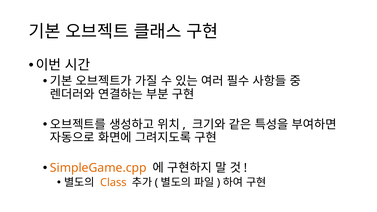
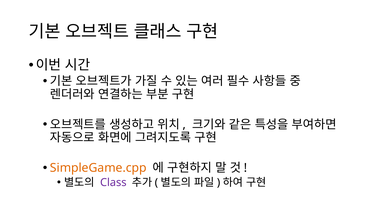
Class colour: orange -> purple
